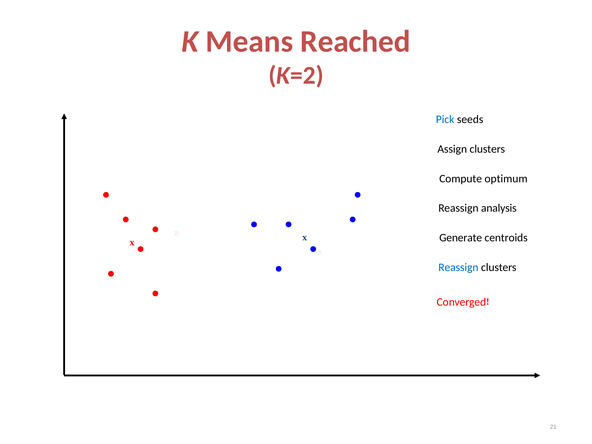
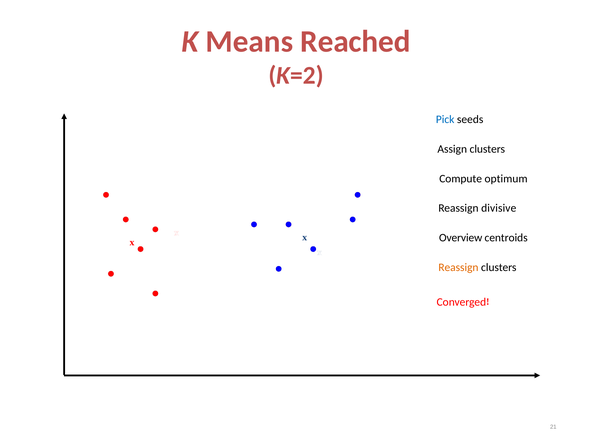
analysis: analysis -> divisive
Generate: Generate -> Overview
Reassign at (458, 267) colour: blue -> orange
